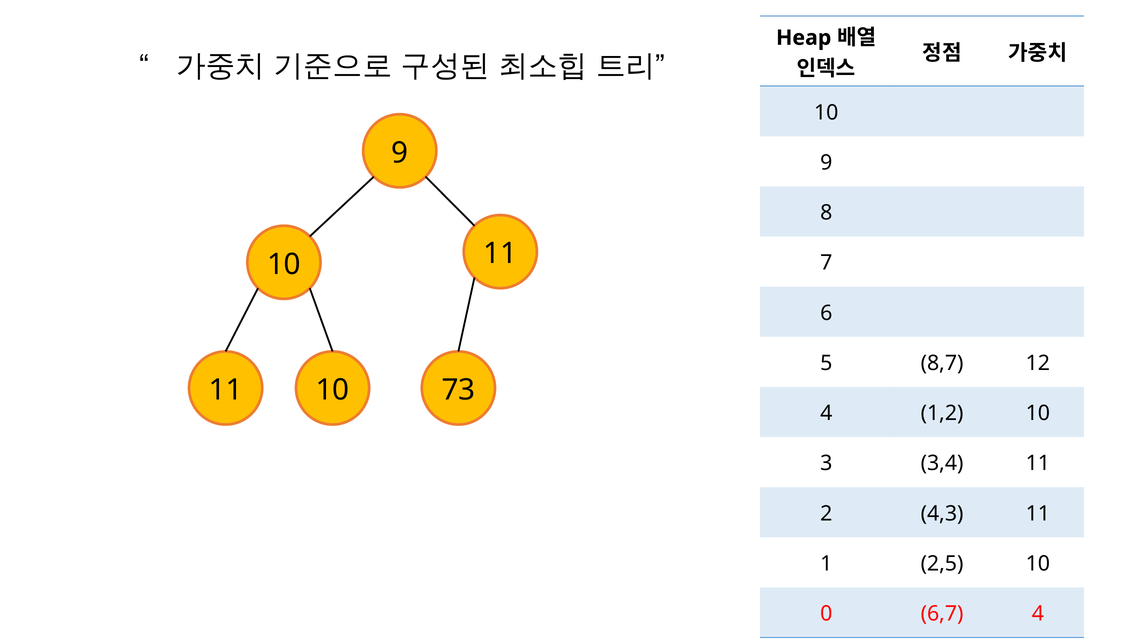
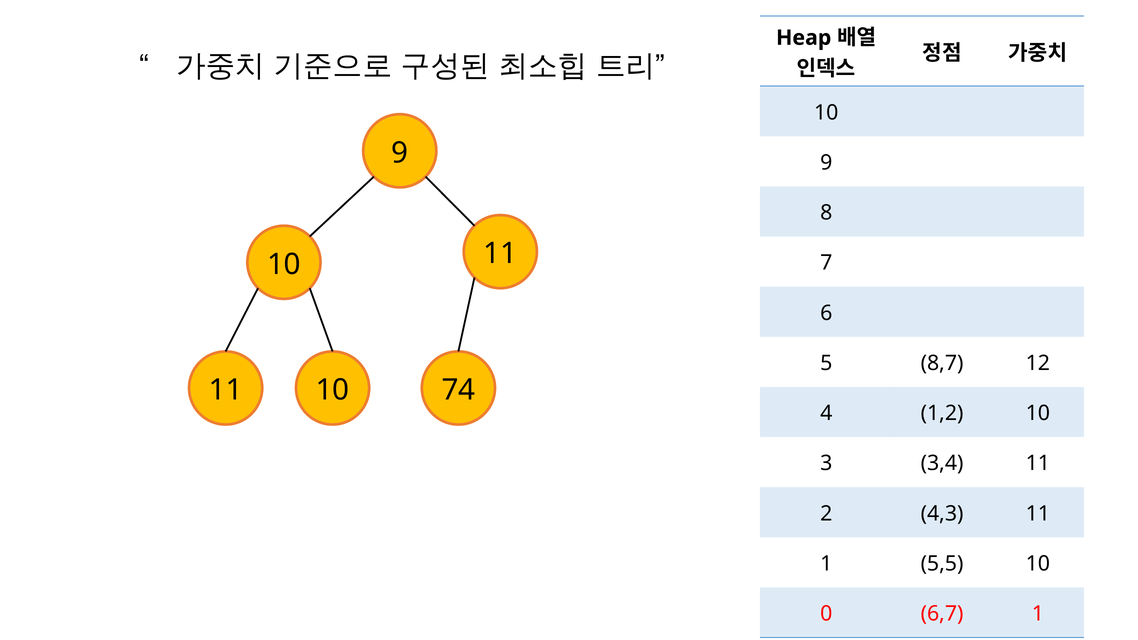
73: 73 -> 74
2,5: 2,5 -> 5,5
6,7 4: 4 -> 1
